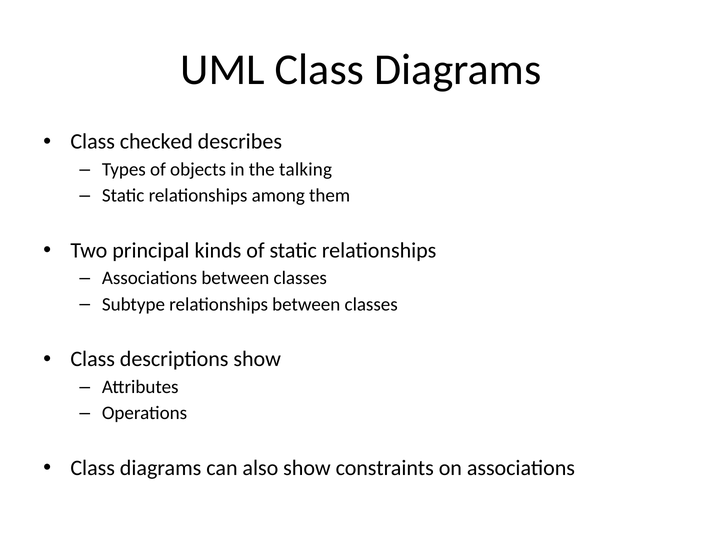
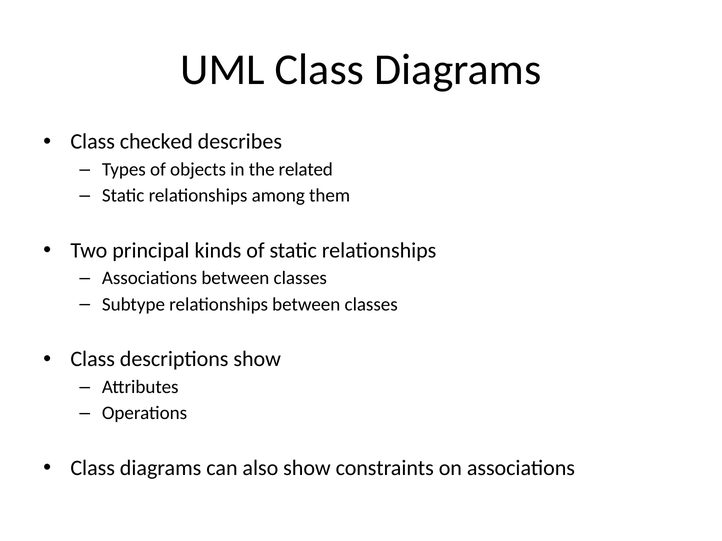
talking: talking -> related
